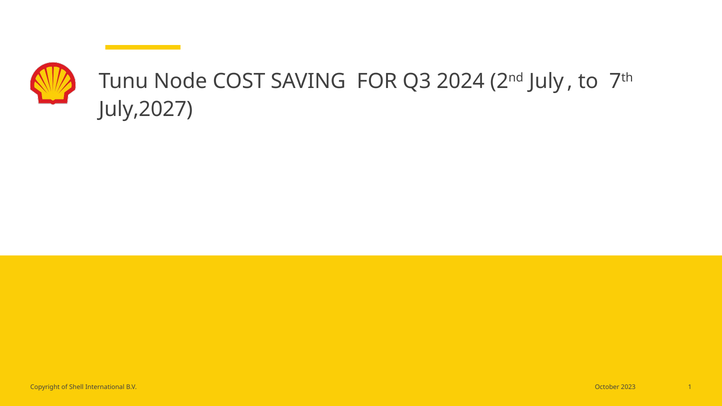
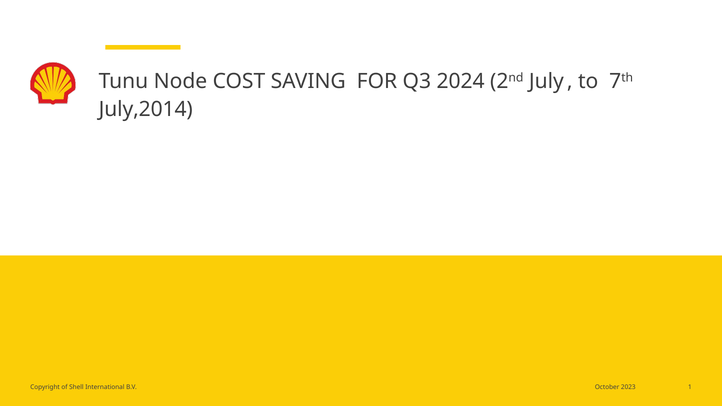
July,2027: July,2027 -> July,2014
